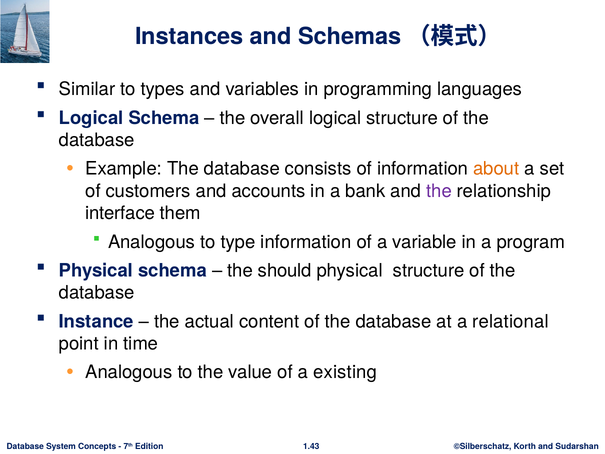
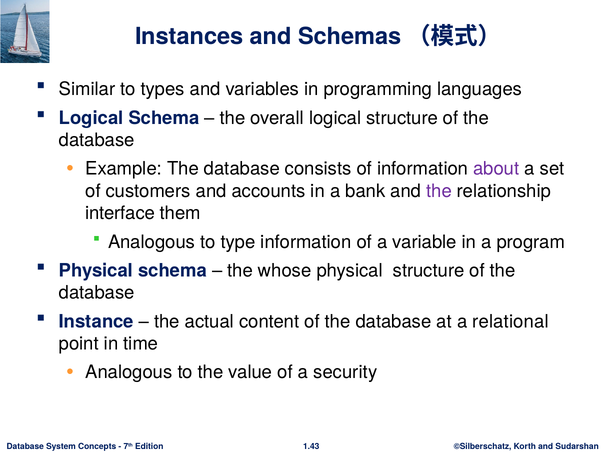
about colour: orange -> purple
should: should -> whose
existing: existing -> security
